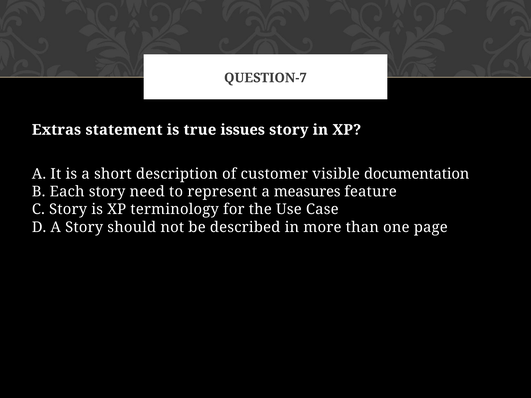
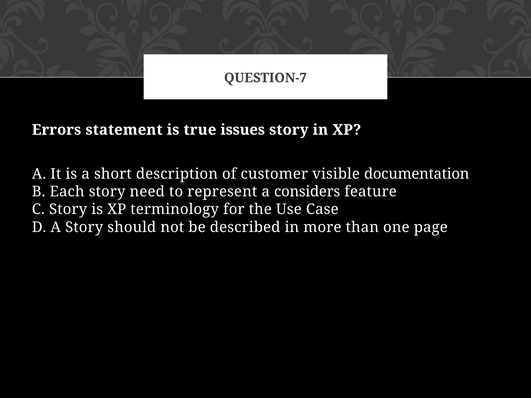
Extras: Extras -> Errors
measures: measures -> considers
